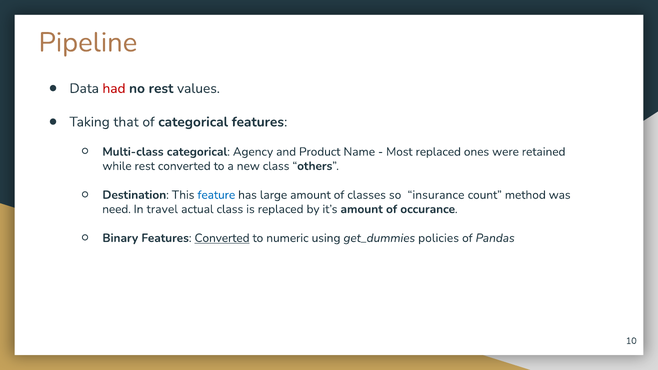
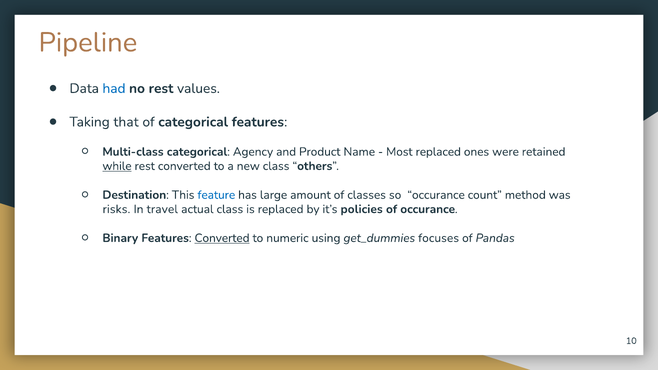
had colour: red -> blue
while underline: none -> present
so insurance: insurance -> occurance
need: need -> risks
it’s amount: amount -> policies
policies: policies -> focuses
